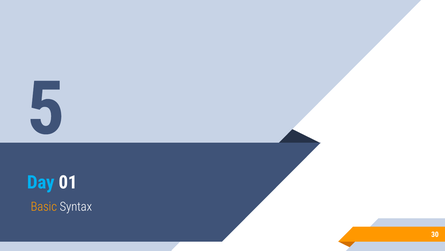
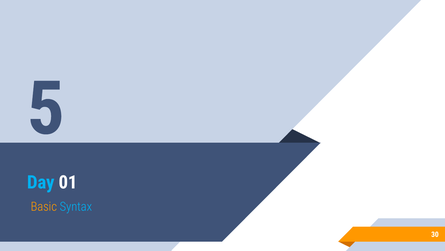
Syntax colour: white -> light blue
